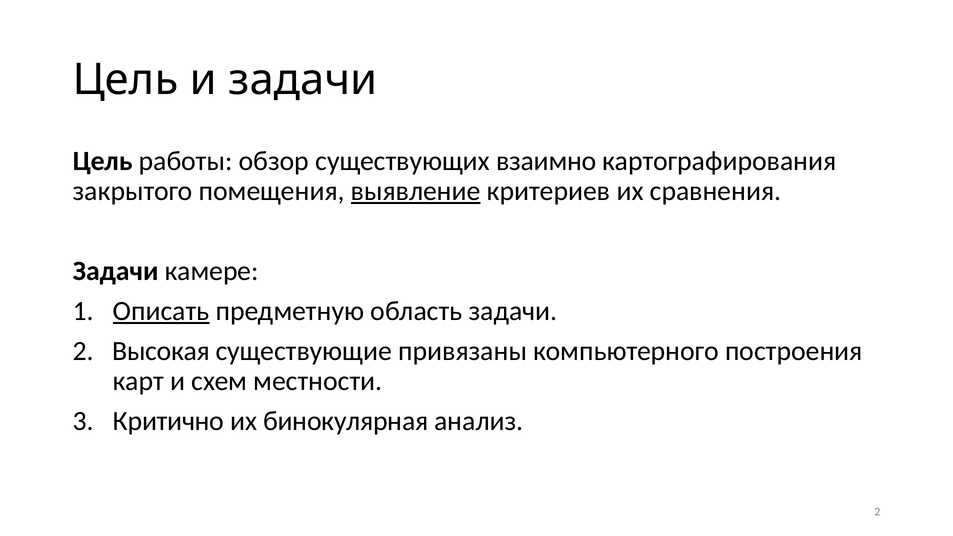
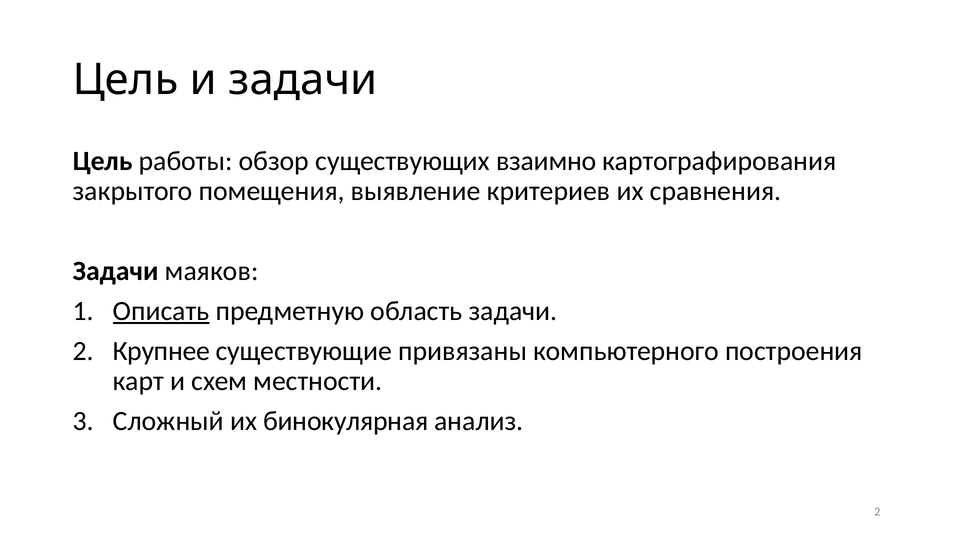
выявление underline: present -> none
камере: камере -> маяков
Высокая: Высокая -> Крупнее
Критично: Критично -> Сложный
